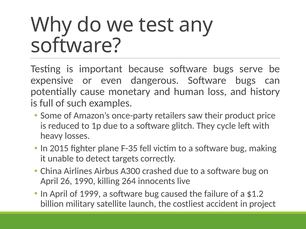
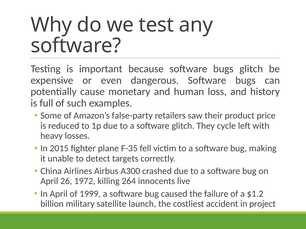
bugs serve: serve -> glitch
once-party: once-party -> false-party
1990: 1990 -> 1972
